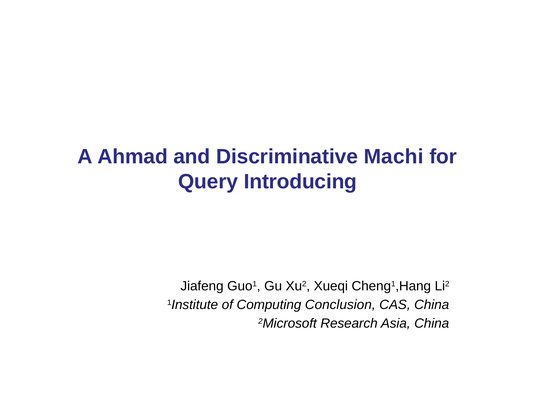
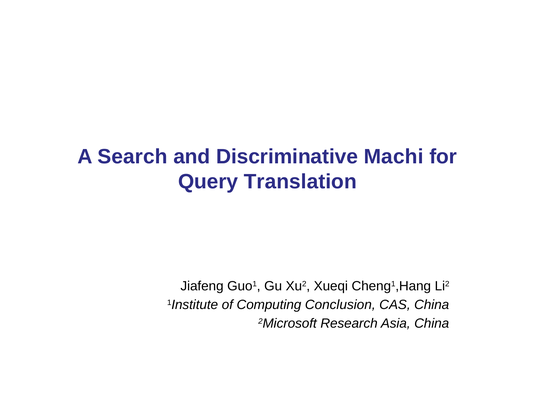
Ahmad: Ahmad -> Search
Introducing: Introducing -> Translation
